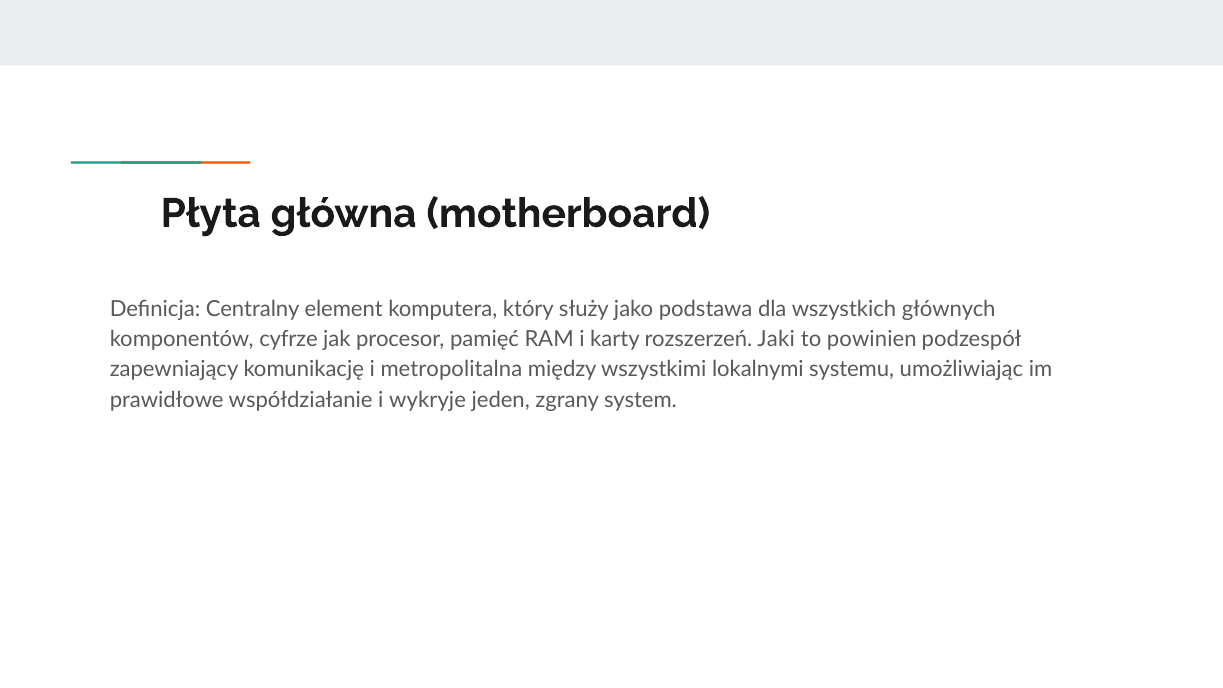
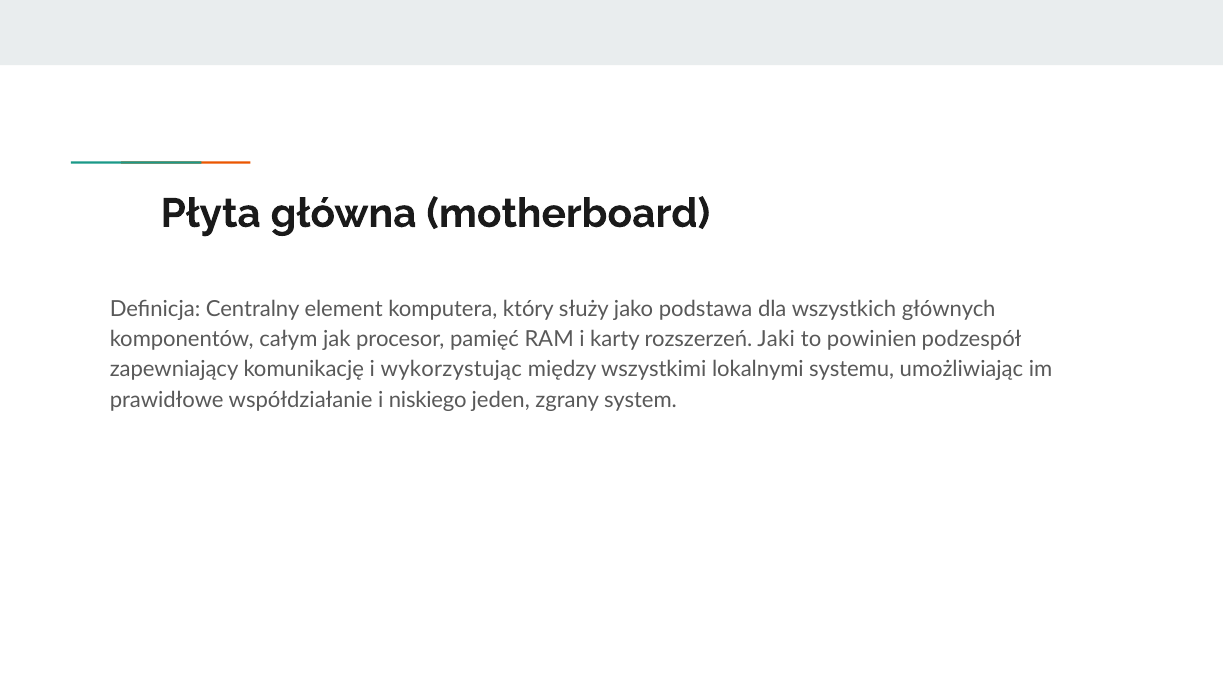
cyfrze: cyfrze -> całym
metropolitalna: metropolitalna -> wykorzystując
wykryje: wykryje -> niskiego
